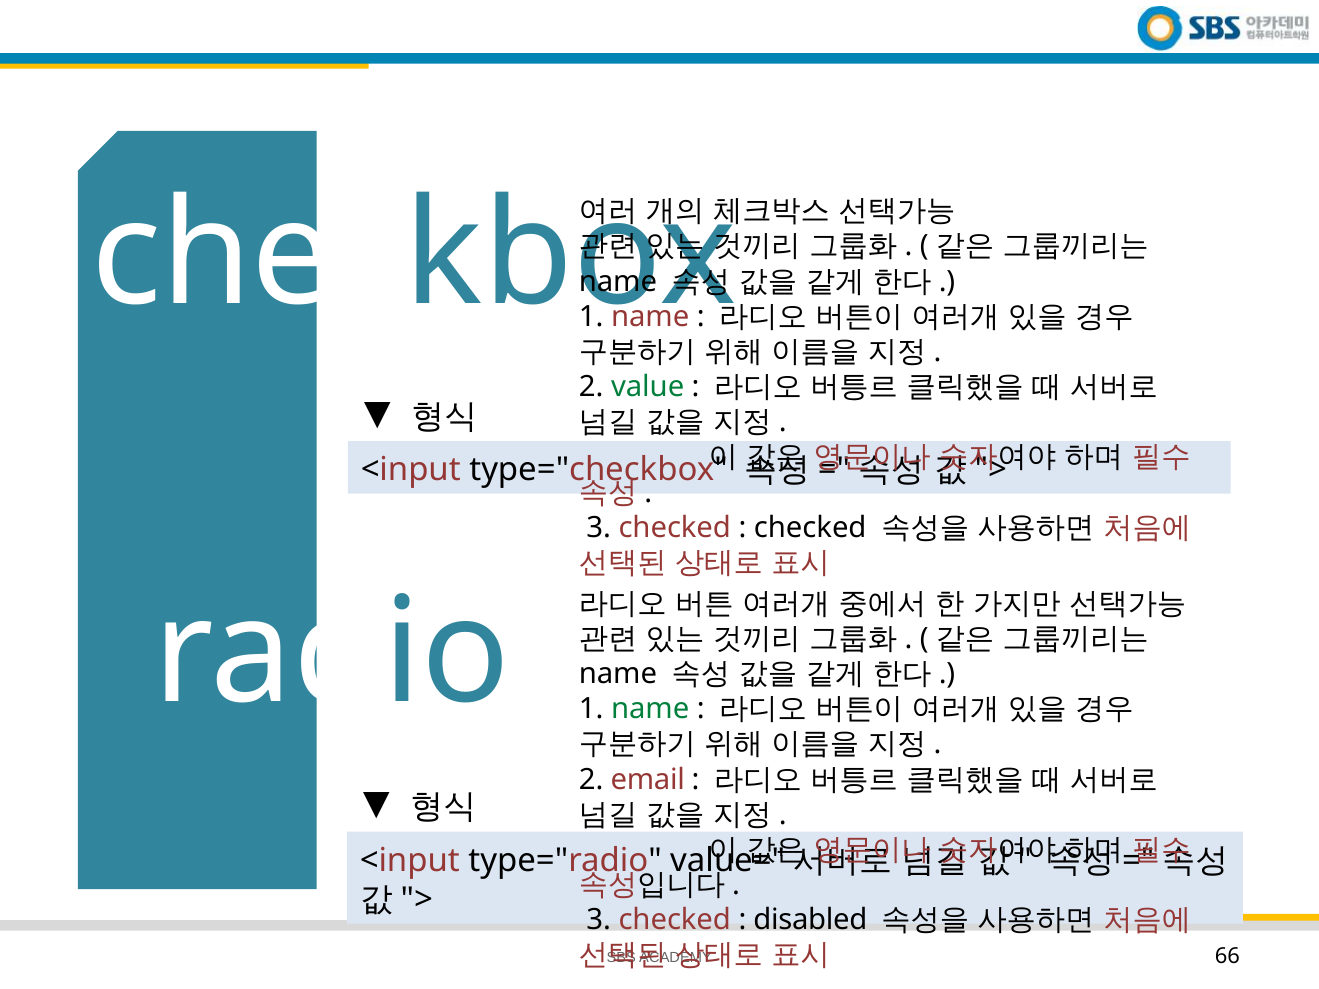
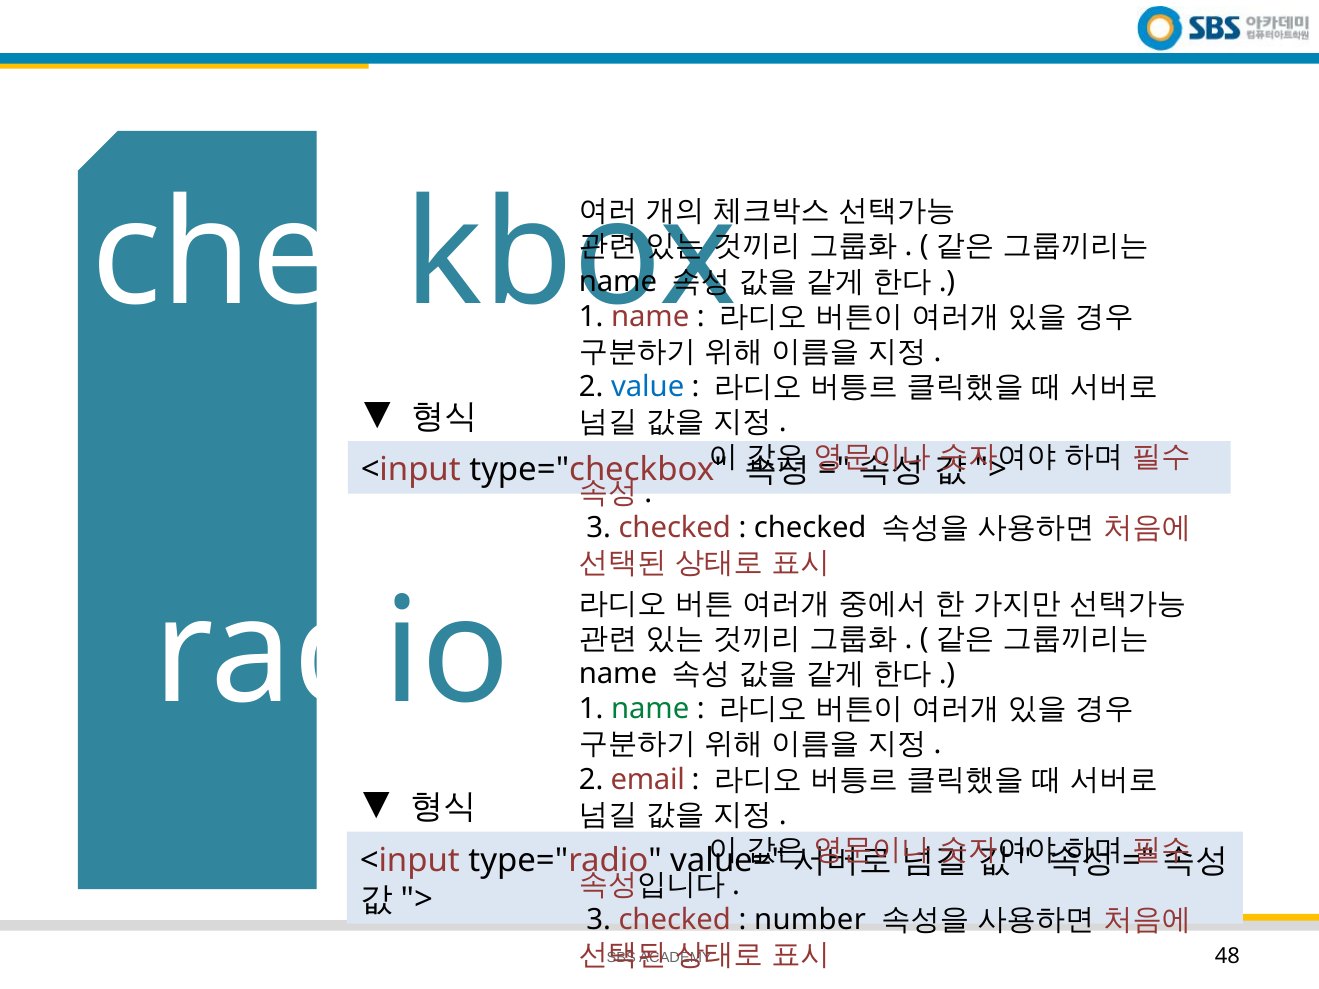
value colour: green -> blue
disabled: disabled -> number
66: 66 -> 48
